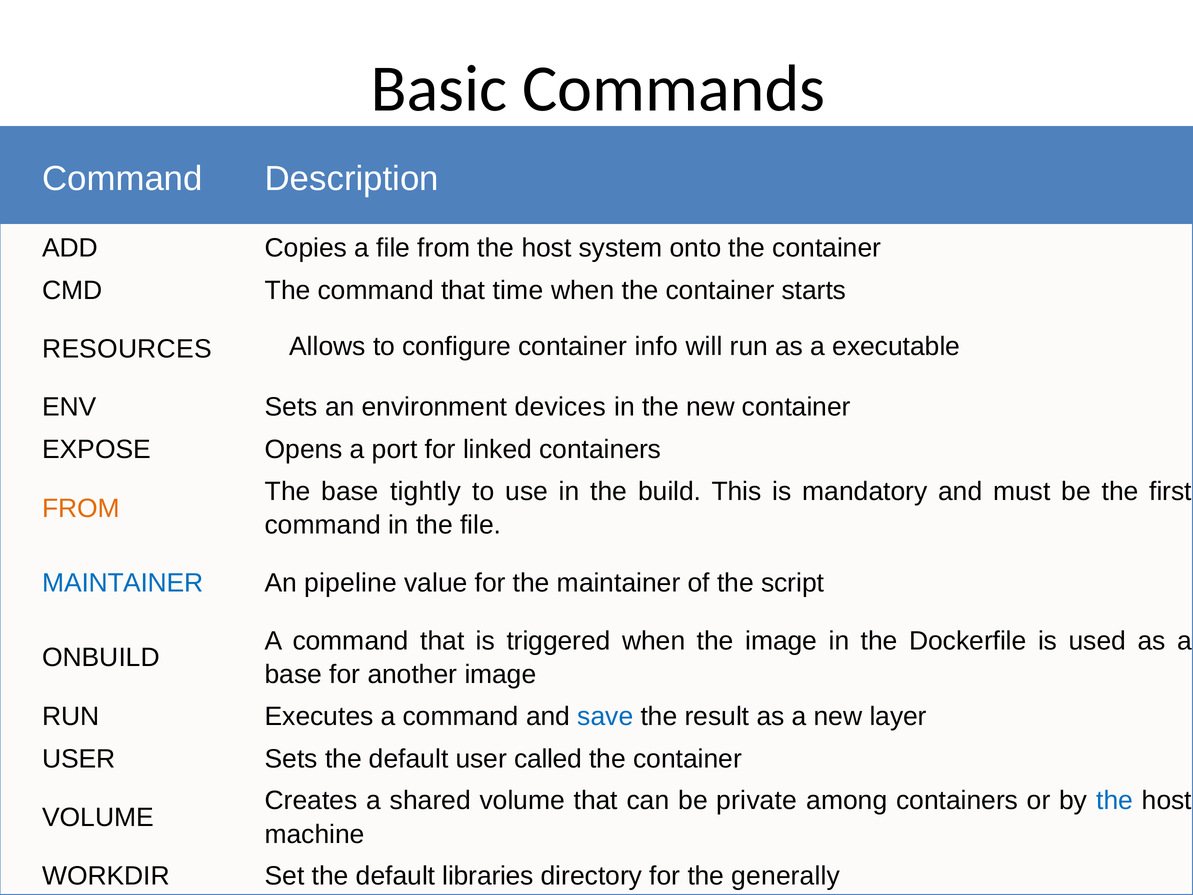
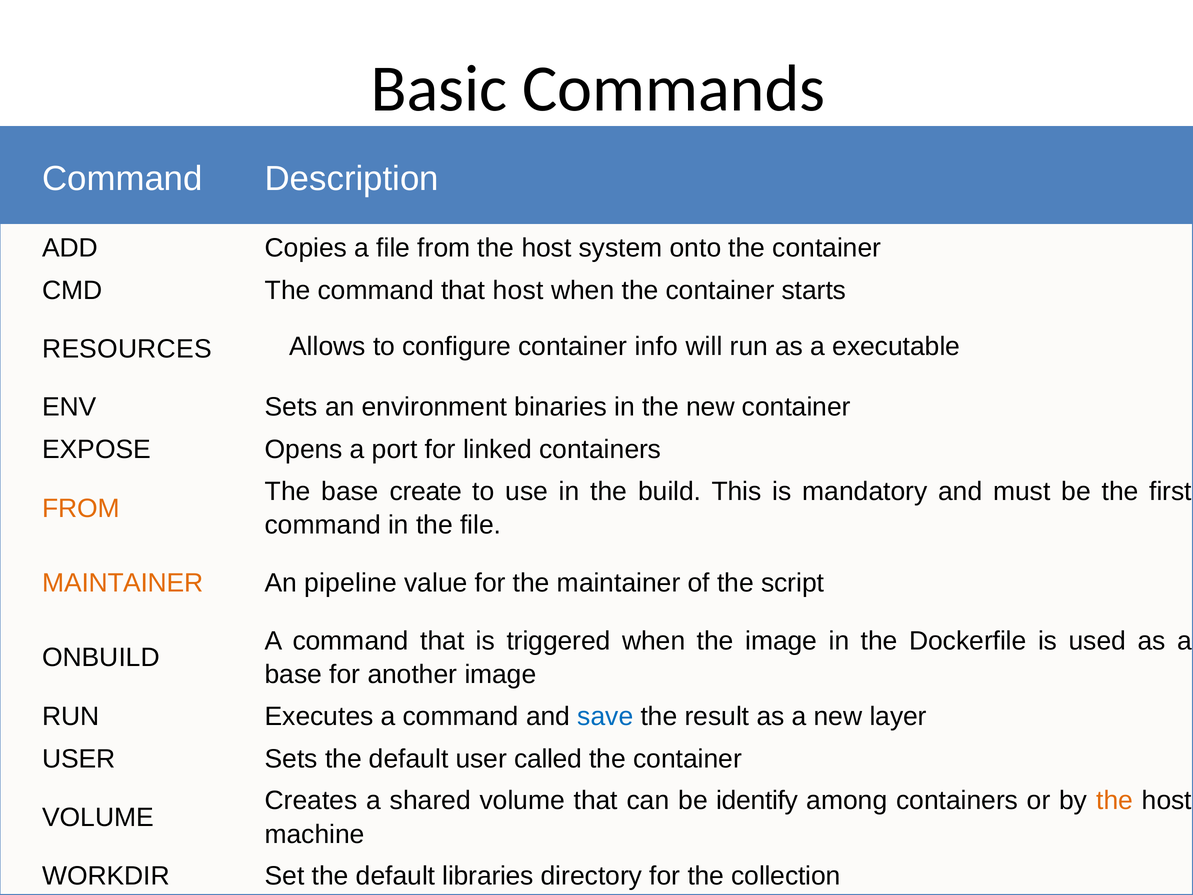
that time: time -> host
devices: devices -> binaries
tightly: tightly -> create
MAINTAINER at (123, 583) colour: blue -> orange
private: private -> identify
the at (1115, 800) colour: blue -> orange
generally: generally -> collection
